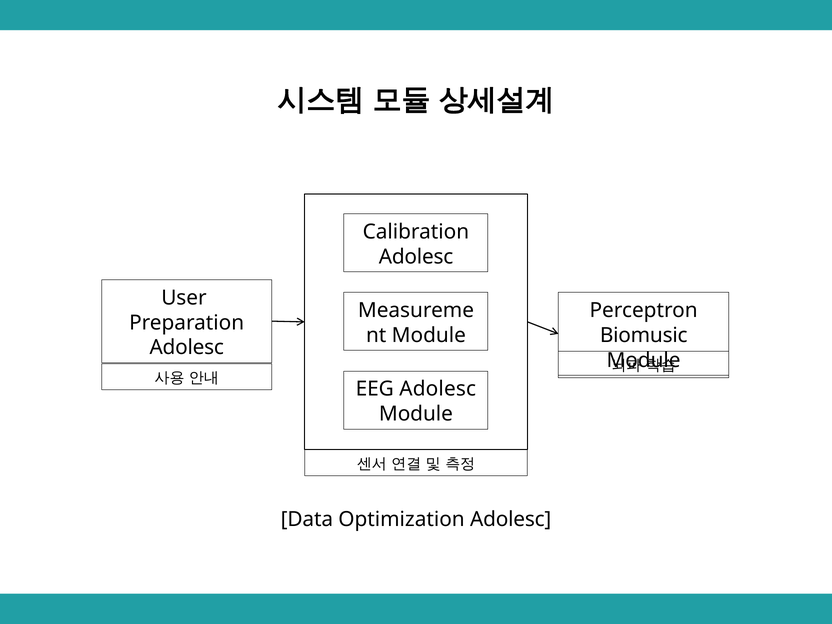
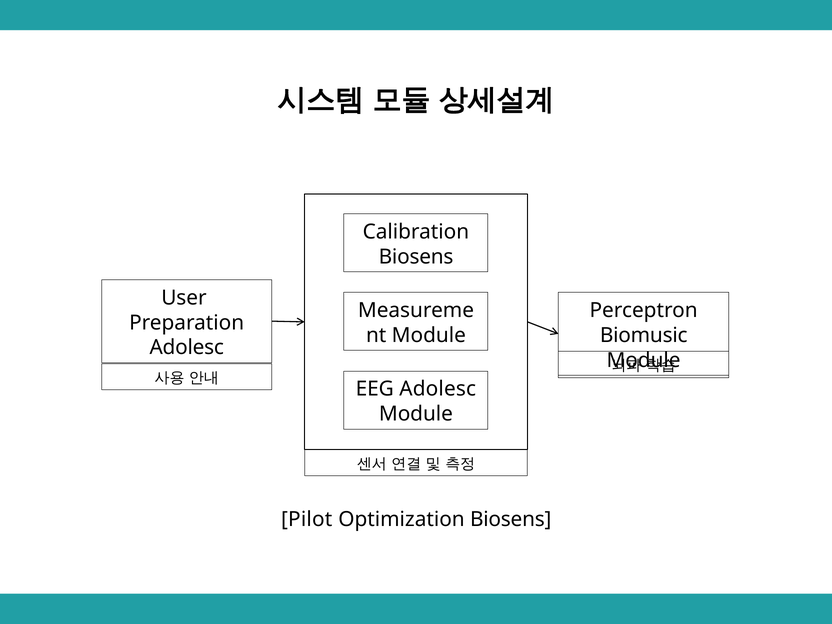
Adolesc at (416, 257): Adolesc -> Biosens
Data: Data -> Pilot
Optimization Adolesc: Adolesc -> Biosens
